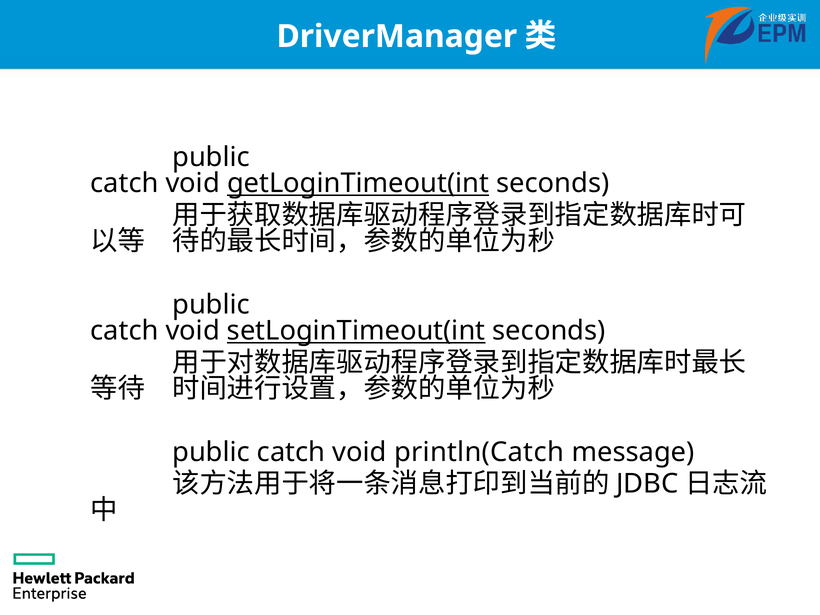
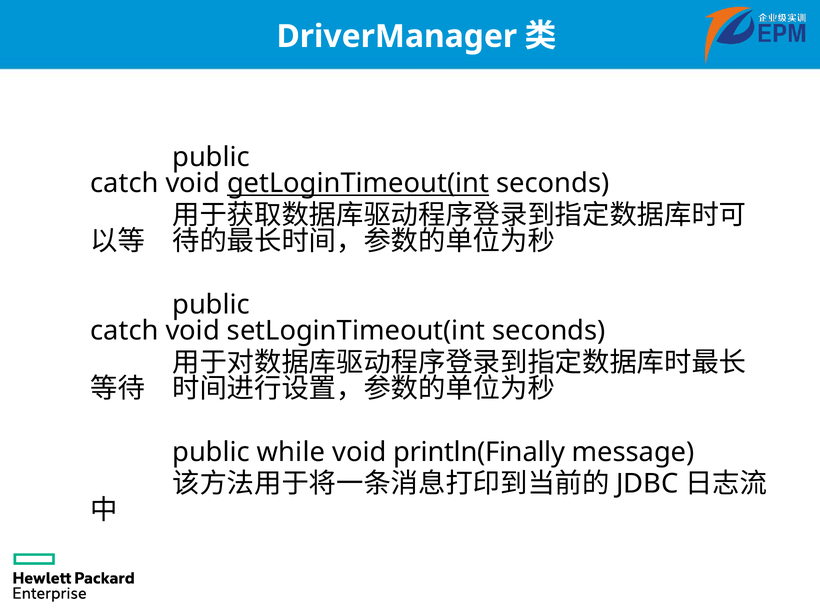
setLoginTimeout(int underline: present -> none
catch at (291, 452): catch -> while
println(Catch: println(Catch -> println(Finally
